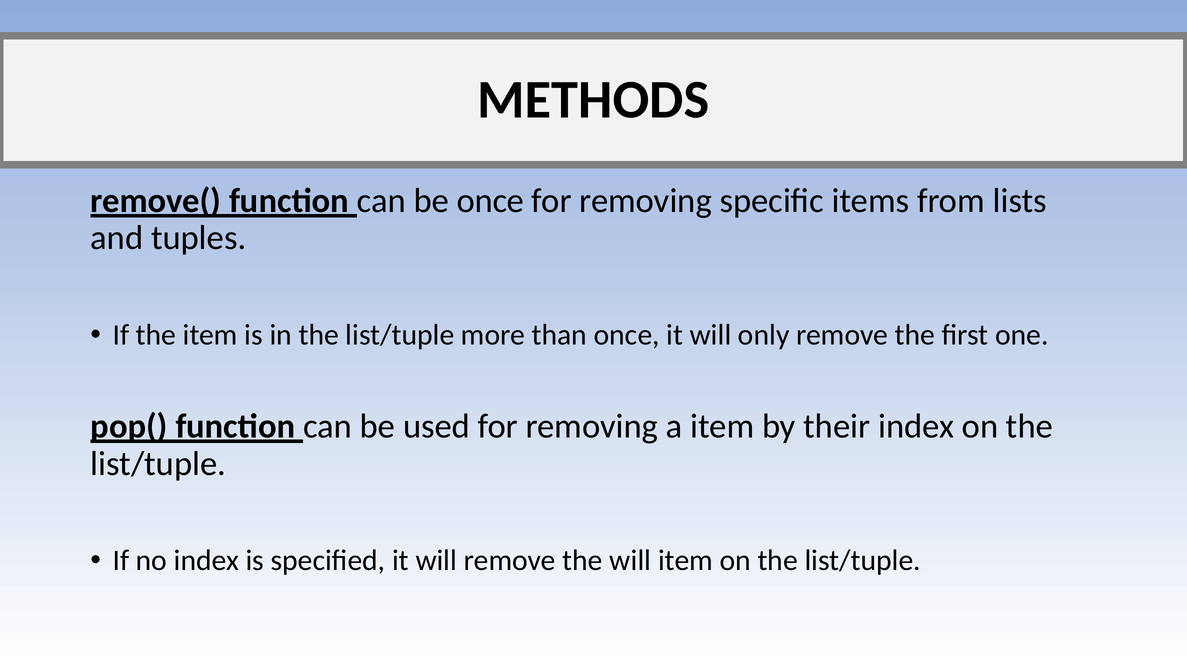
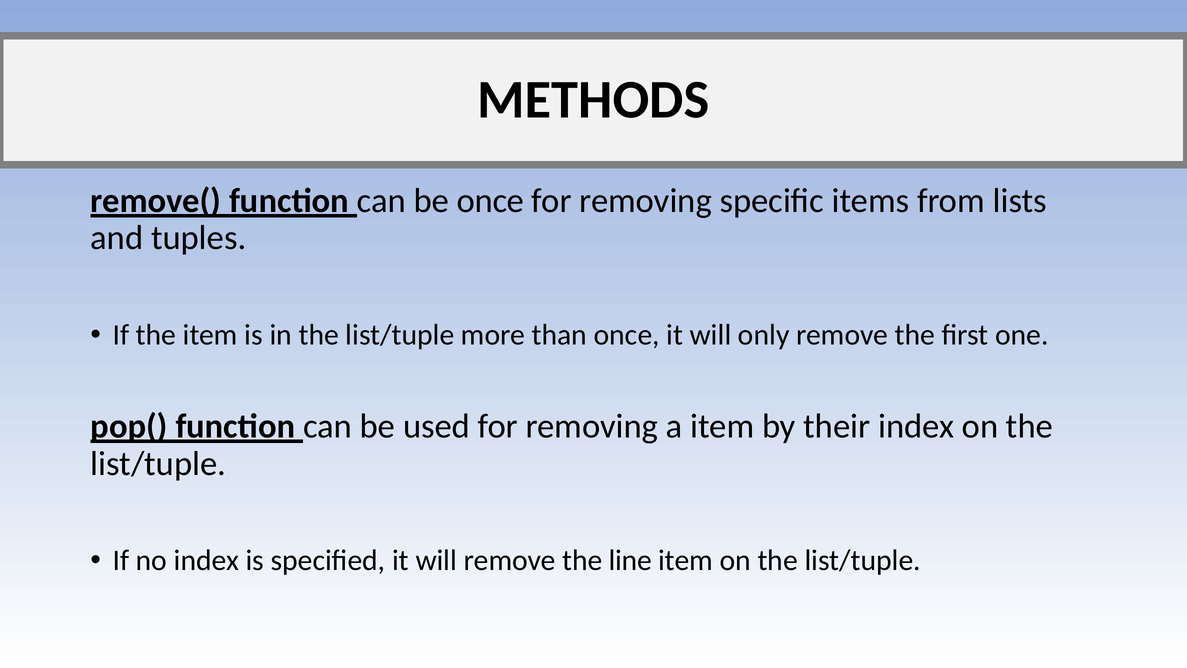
the will: will -> line
